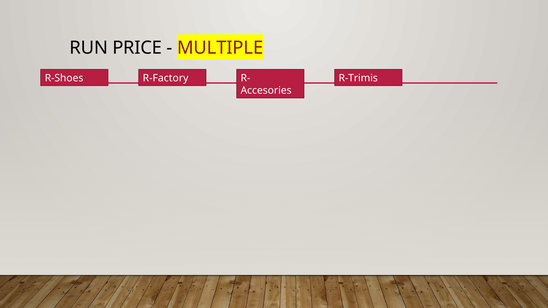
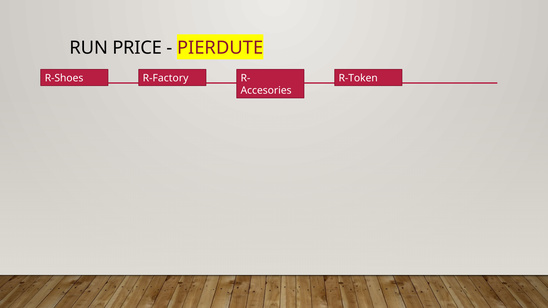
MULTIPLE: MULTIPLE -> PIERDUTE
R-Trimis: R-Trimis -> R-Token
